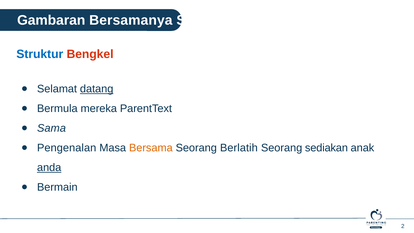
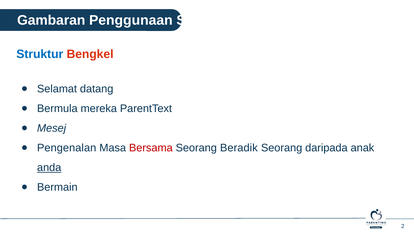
Bersamanya: Bersamanya -> Penggunaan
datang underline: present -> none
Sama: Sama -> Mesej
Bersama colour: orange -> red
Berlatih: Berlatih -> Beradik
sediakan: sediakan -> daripada
